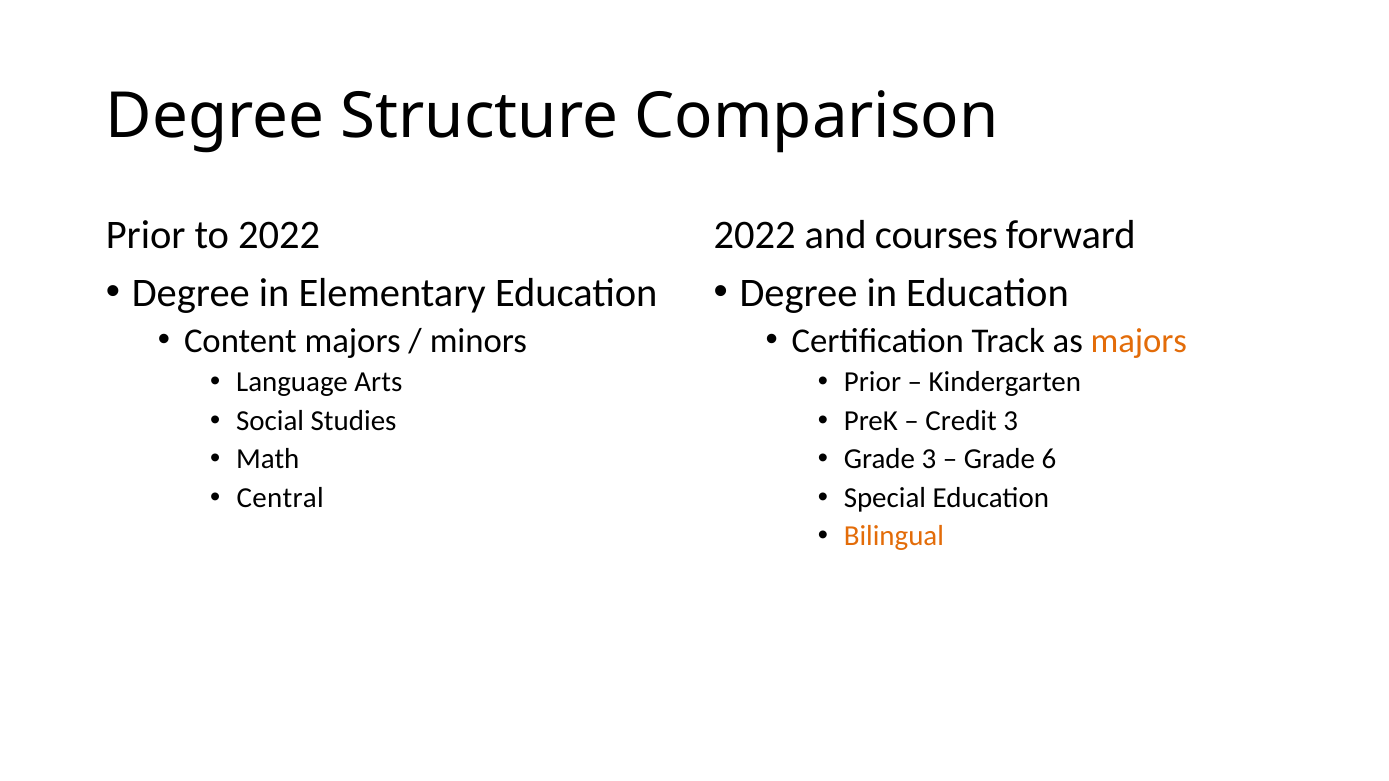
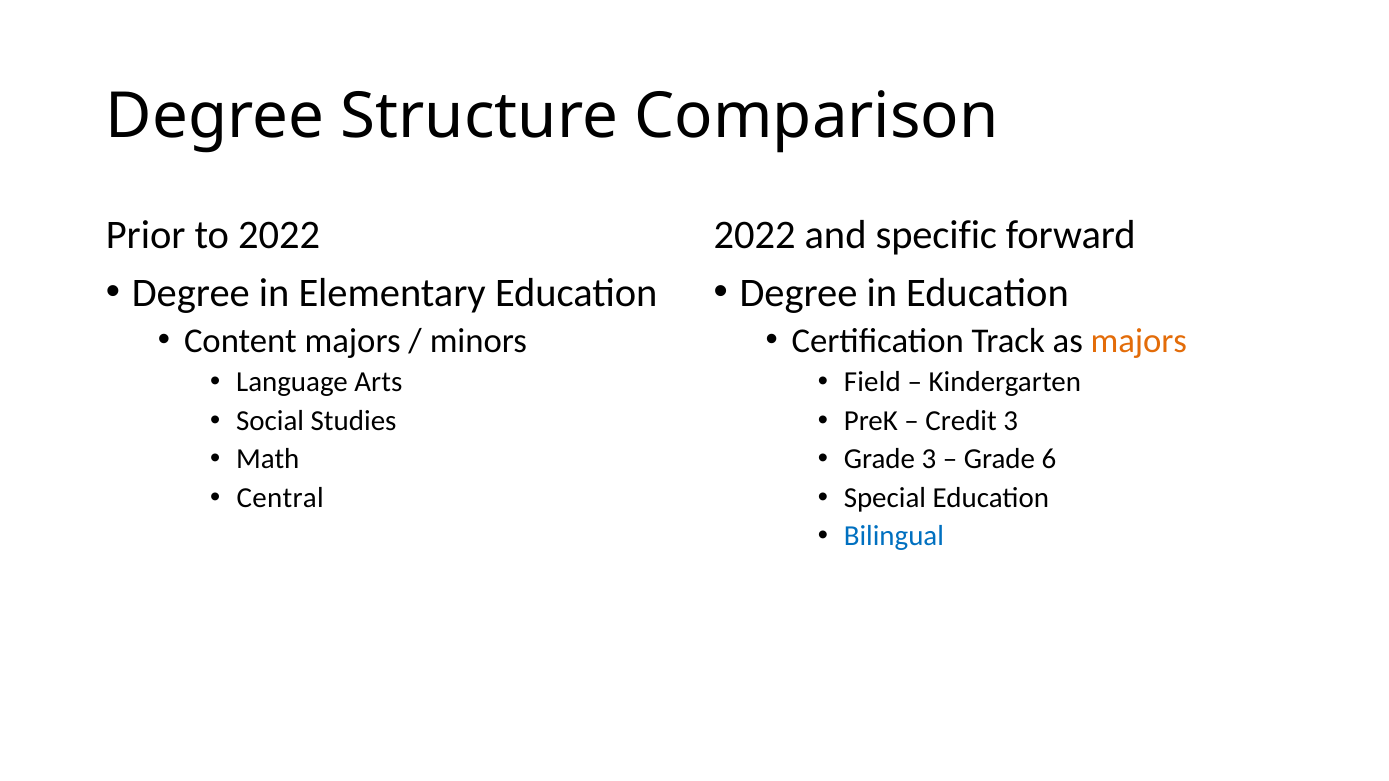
courses: courses -> specific
Prior at (872, 383): Prior -> Field
Bilingual colour: orange -> blue
